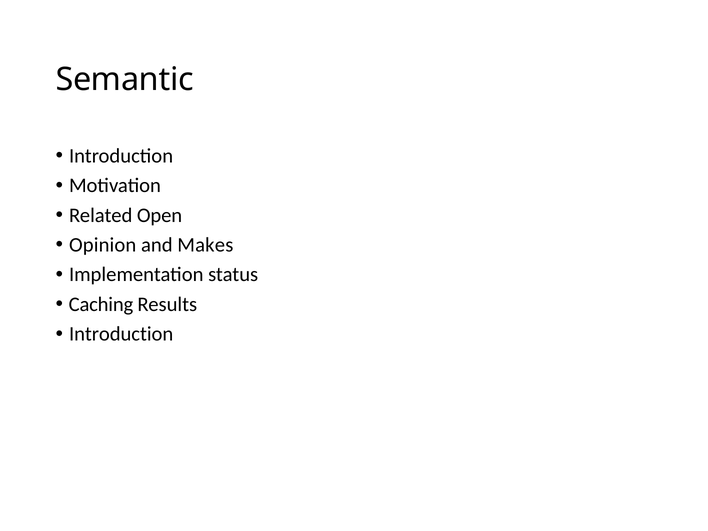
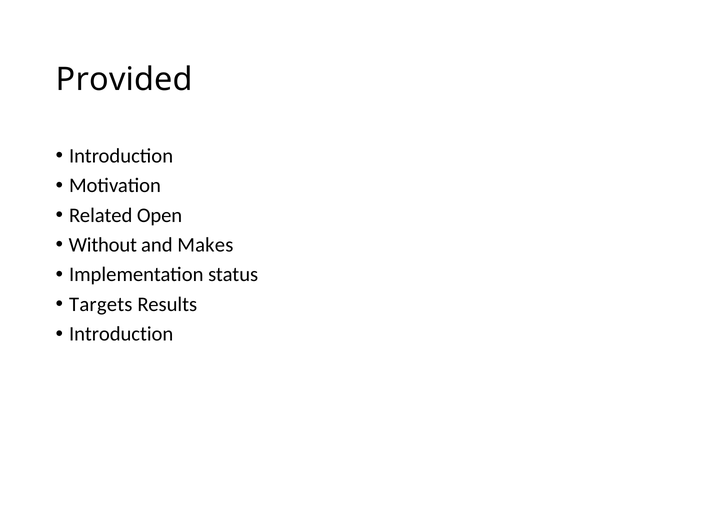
Semantic: Semantic -> Provided
Opinion: Opinion -> Without
Caching: Caching -> Targets
